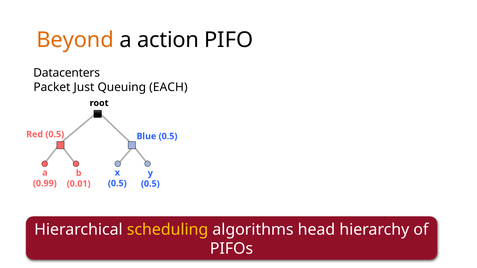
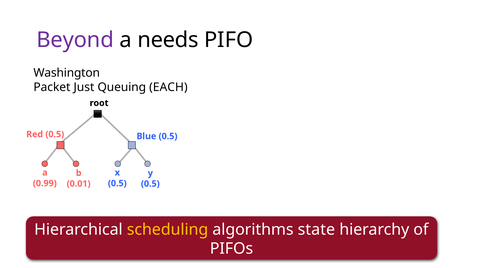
Beyond colour: orange -> purple
action: action -> needs
Datacenters: Datacenters -> Washington
head: head -> state
